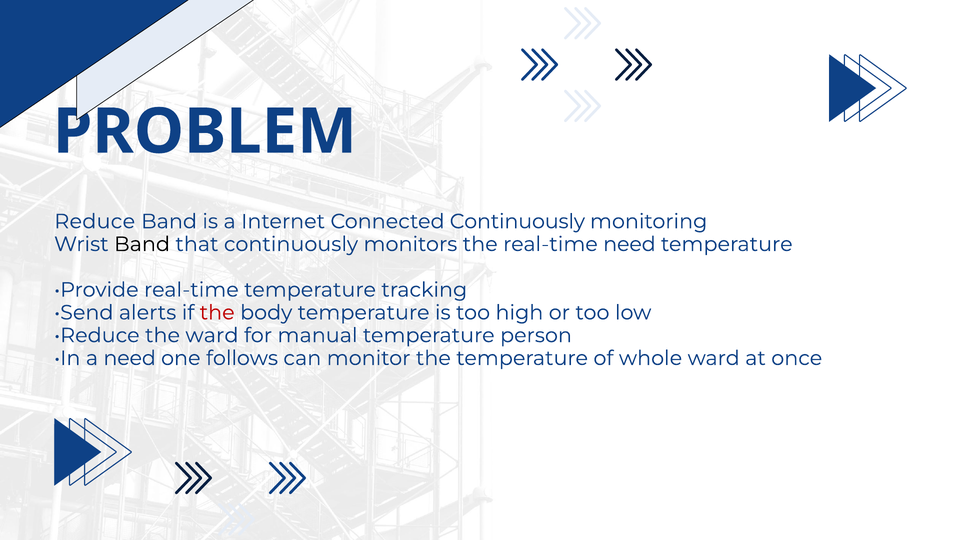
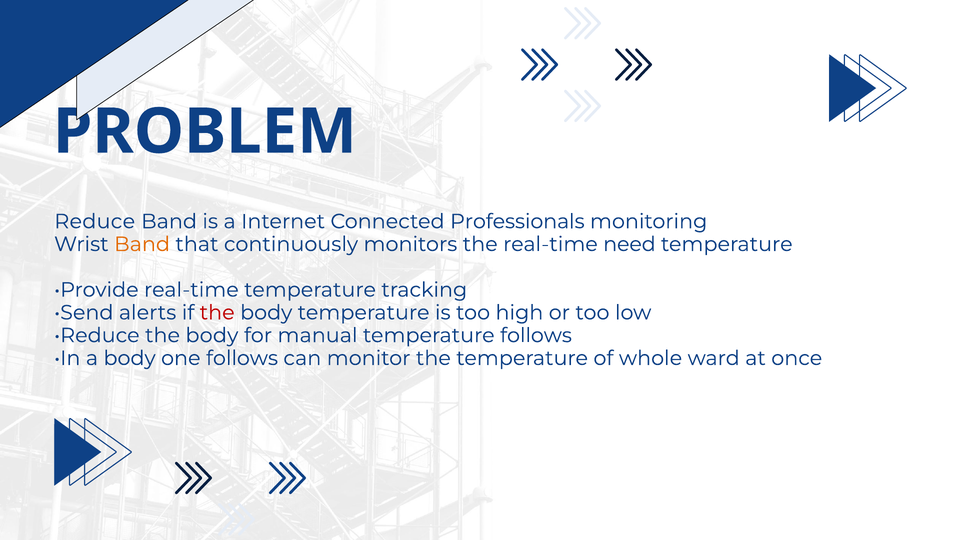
Connected Continuously: Continuously -> Professionals
Band at (142, 244) colour: black -> orange
Reduce the ward: ward -> body
temperature person: person -> follows
a need: need -> body
